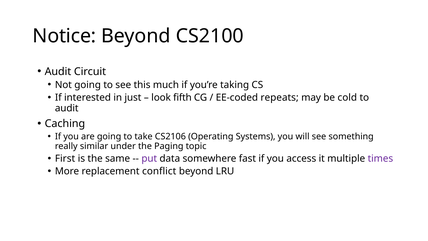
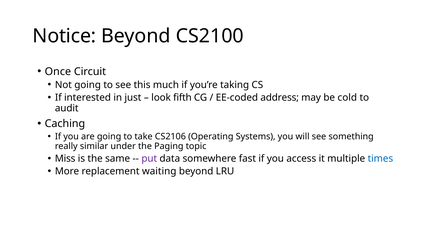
Audit at (58, 71): Audit -> Once
repeats: repeats -> address
First: First -> Miss
times colour: purple -> blue
conflict: conflict -> waiting
